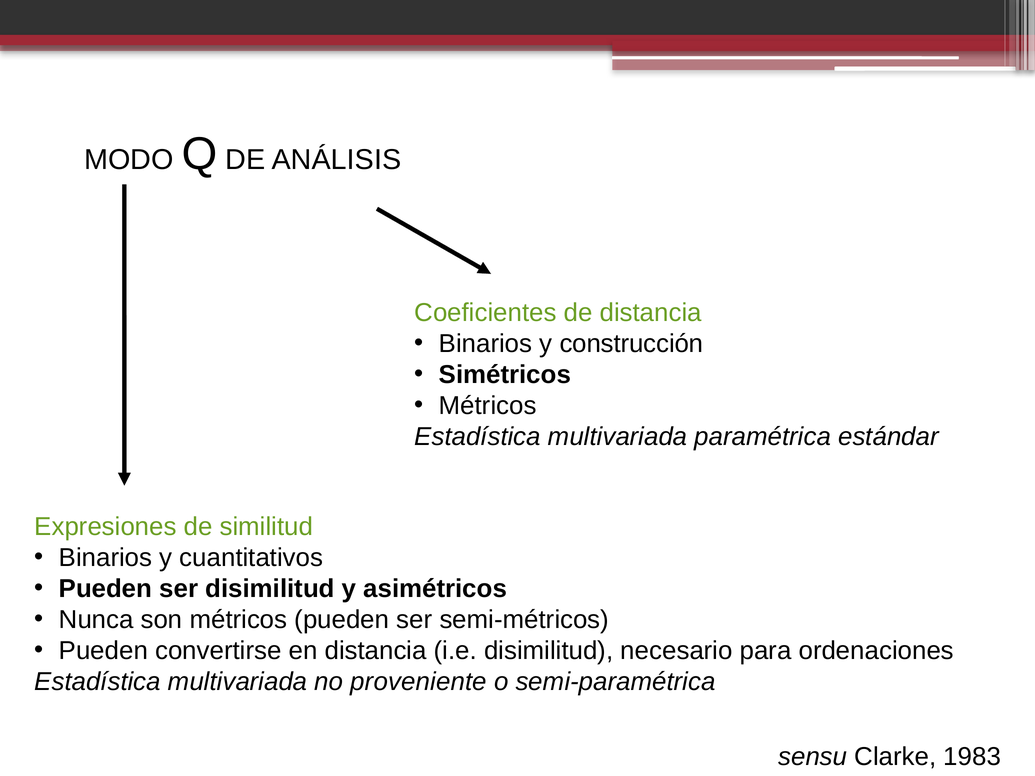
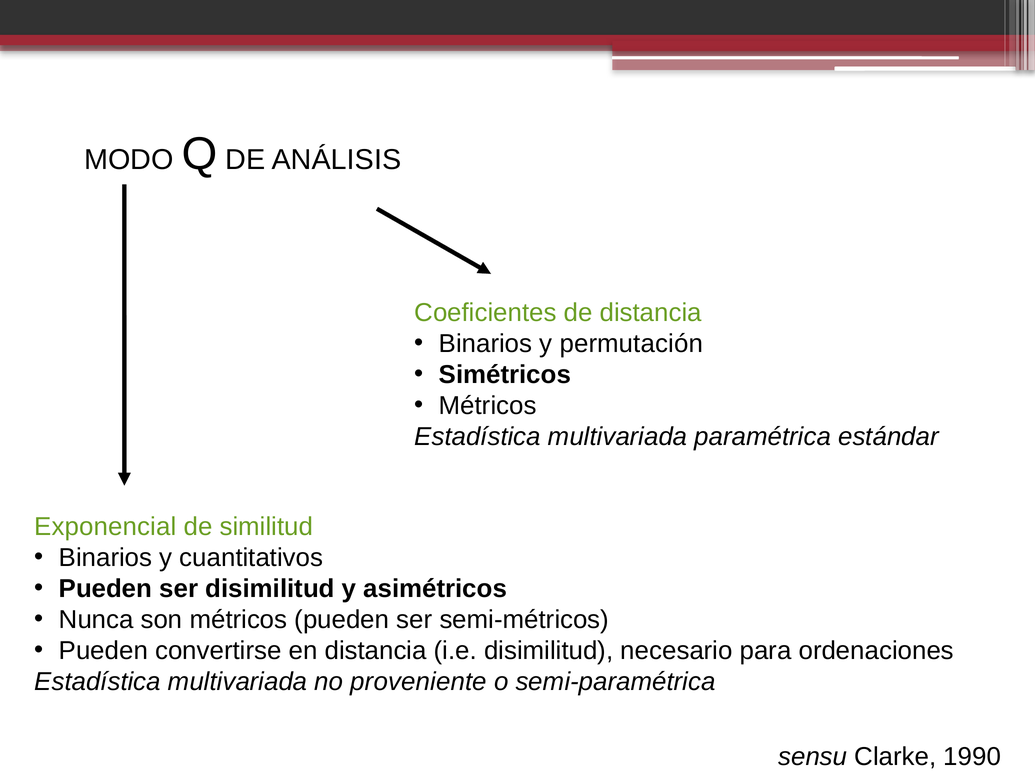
construcción: construcción -> permutación
Expresiones: Expresiones -> Exponencial
1983: 1983 -> 1990
